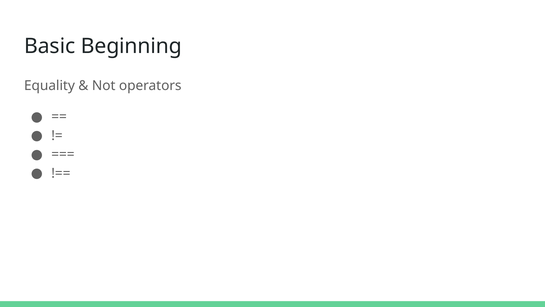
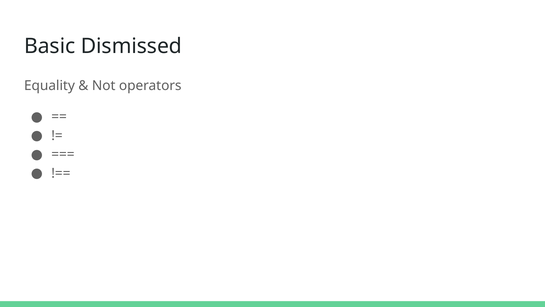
Beginning: Beginning -> Dismissed
